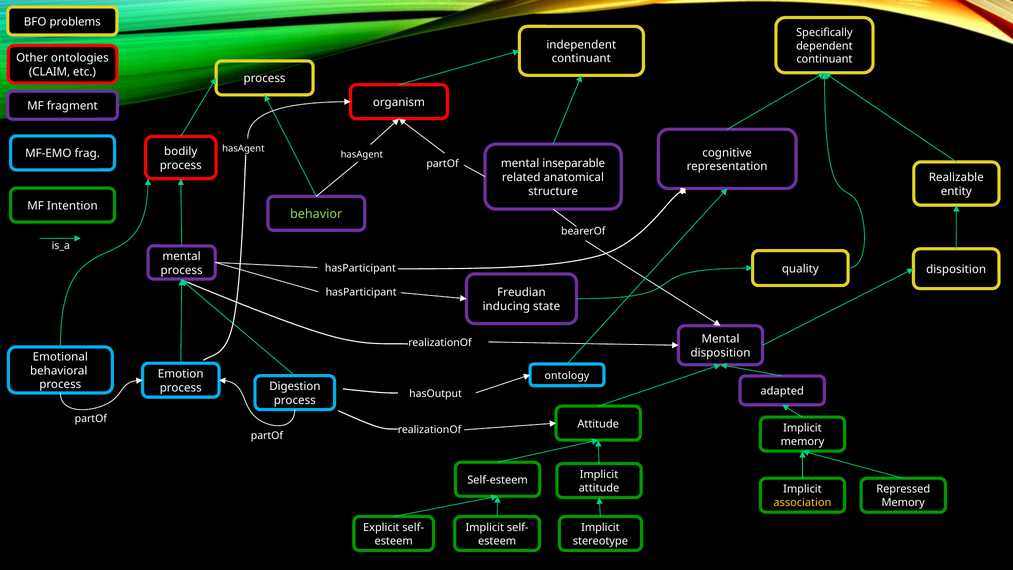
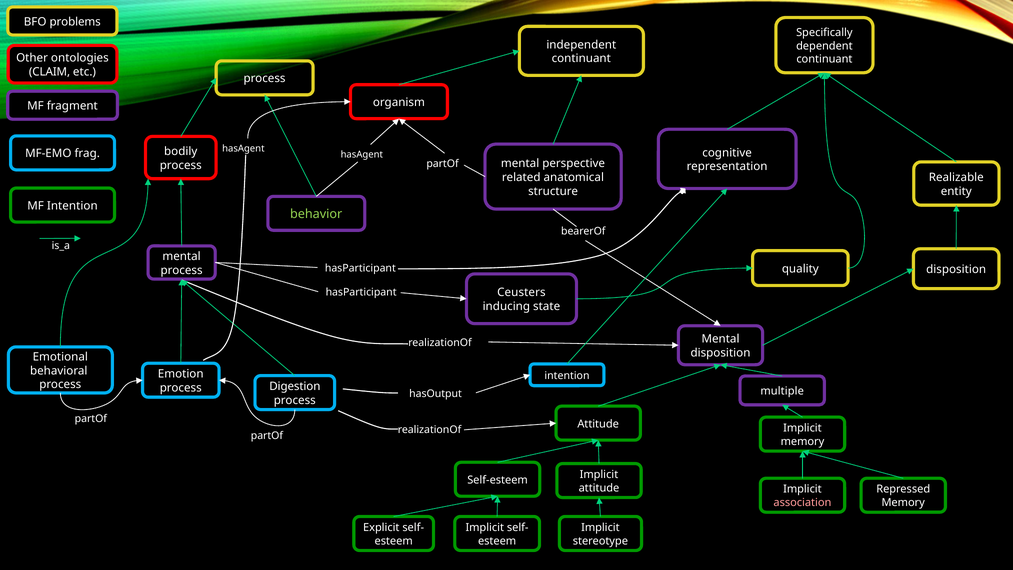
inseparable: inseparable -> perspective
Freudian: Freudian -> Ceusters
ontology at (567, 375): ontology -> intention
adapted: adapted -> multiple
association colour: yellow -> pink
